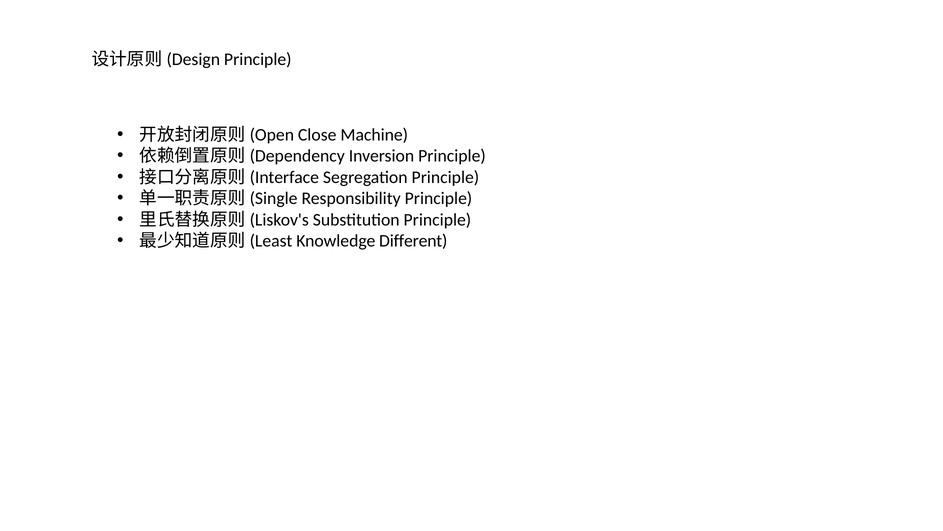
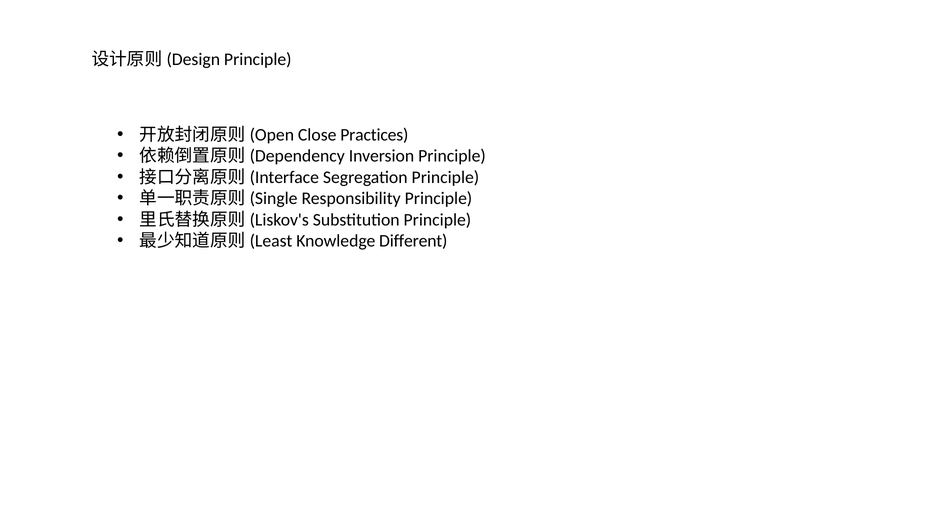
Machine: Machine -> Practices
